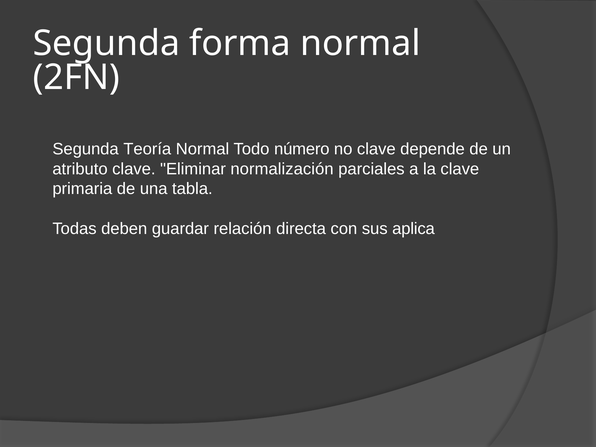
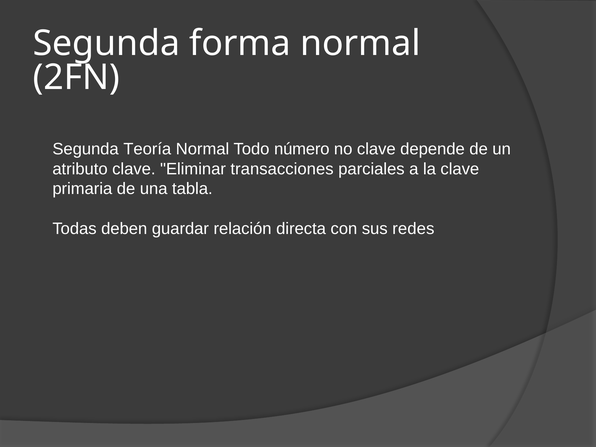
normalización: normalización -> transacciones
aplica: aplica -> redes
